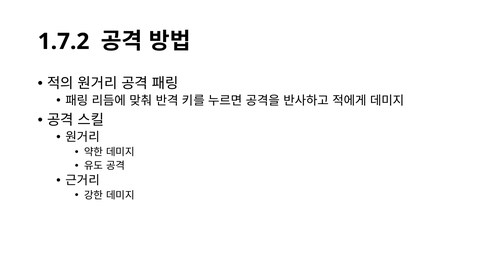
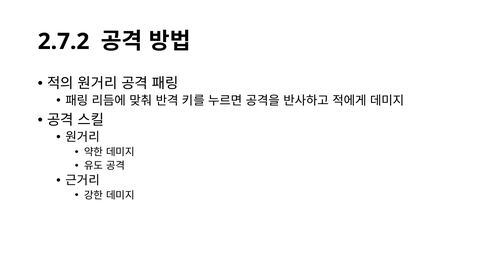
1.7.2: 1.7.2 -> 2.7.2
